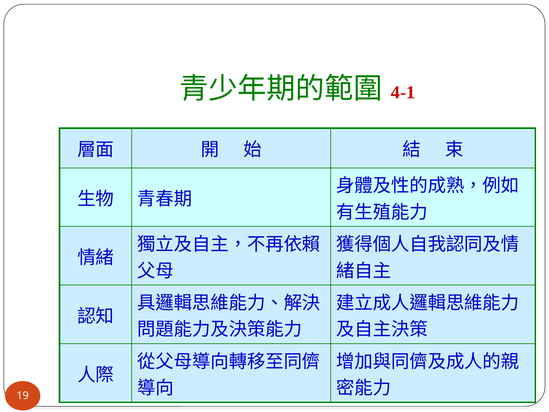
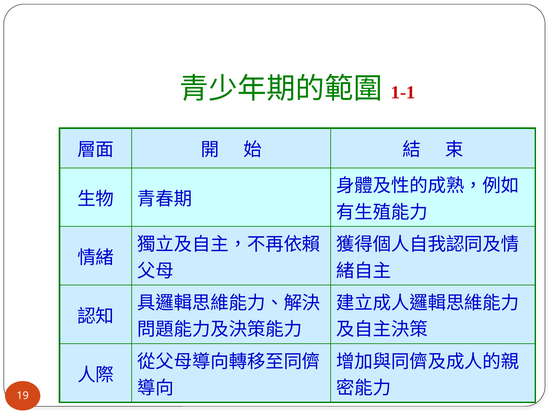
4-1: 4-1 -> 1-1
